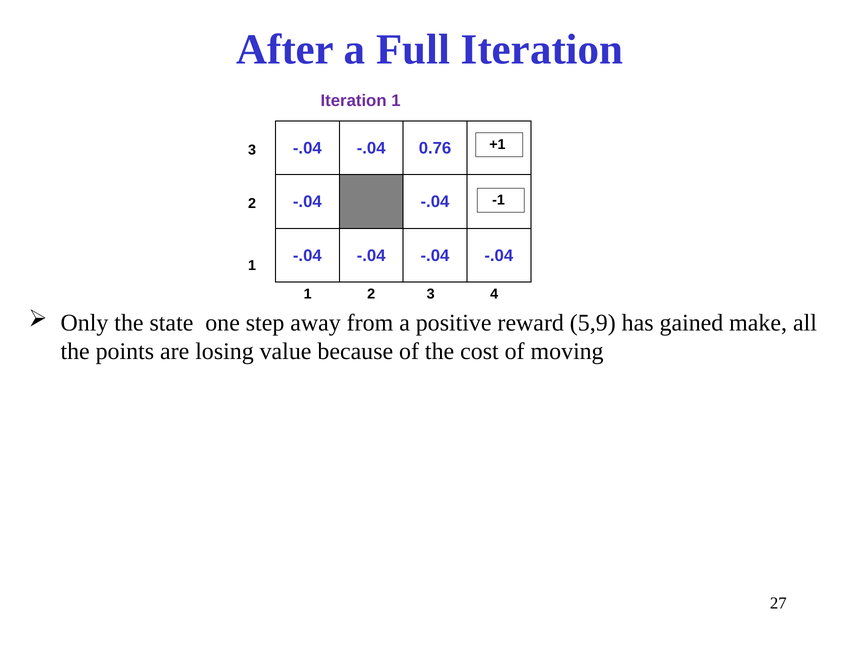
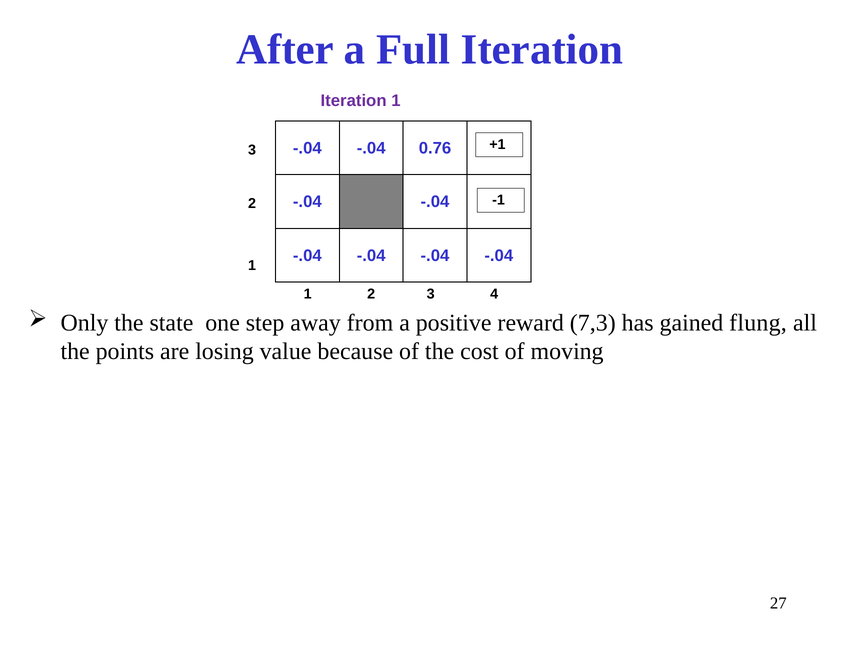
5,9: 5,9 -> 7,3
make: make -> flung
